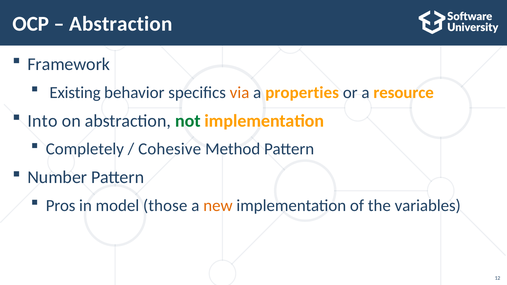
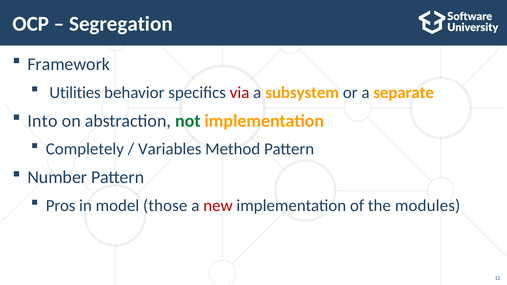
Abstraction at (121, 24): Abstraction -> Segregation
Existing: Existing -> Utilities
via colour: orange -> red
properties: properties -> subsystem
resource: resource -> separate
Cohesive: Cohesive -> Variables
new colour: orange -> red
variables: variables -> modules
